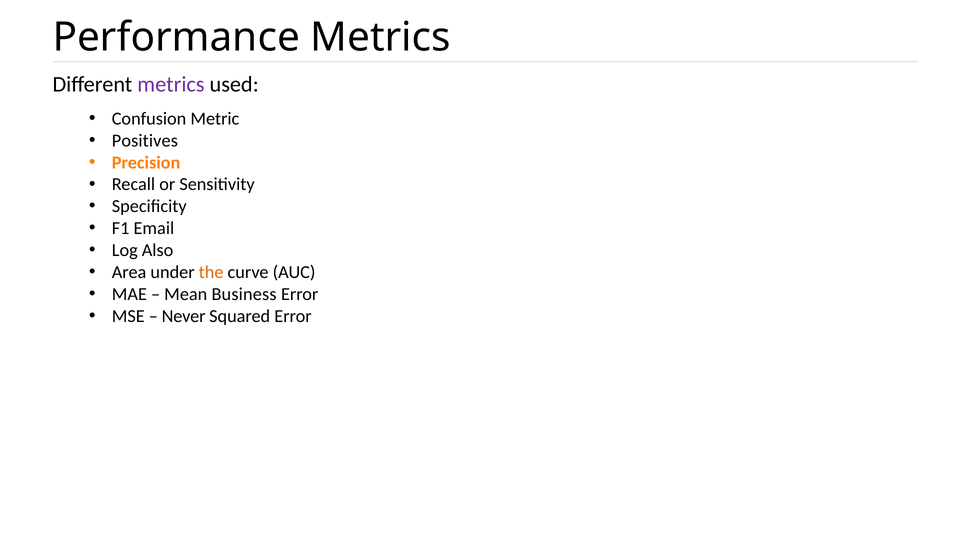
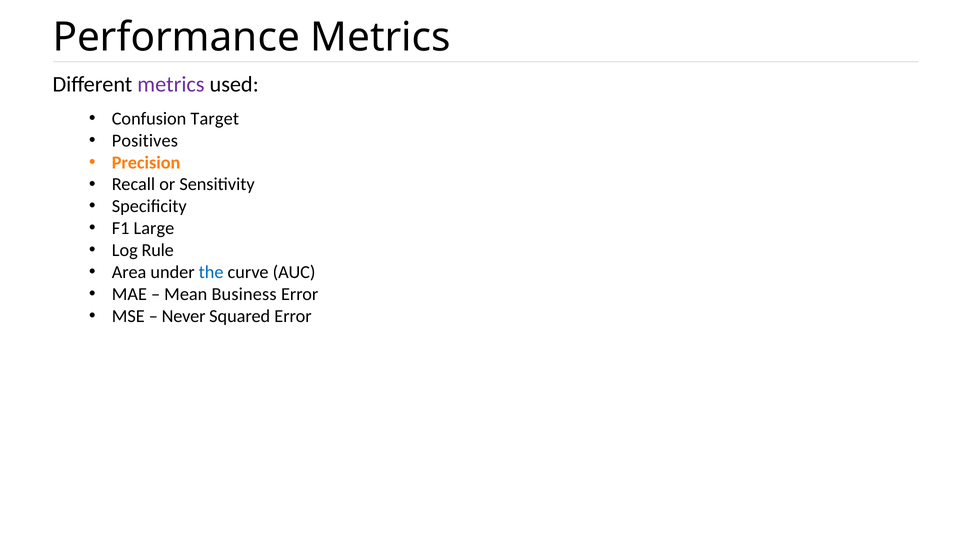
Metric: Metric -> Target
Email: Email -> Large
Also: Also -> Rule
the colour: orange -> blue
